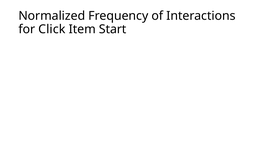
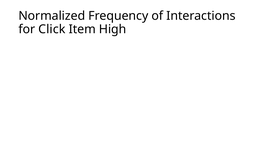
Start: Start -> High
